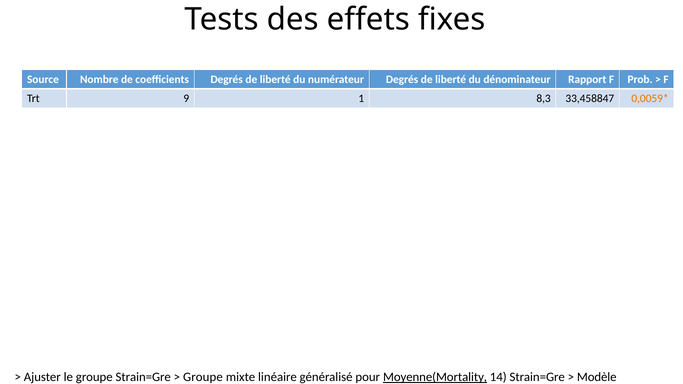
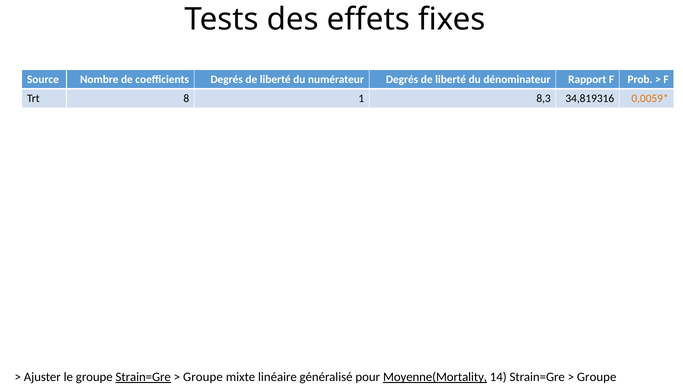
9: 9 -> 8
33,458847: 33,458847 -> 34,819316
Strain=Gre at (143, 377) underline: none -> present
Modèle at (597, 377): Modèle -> Groupe
